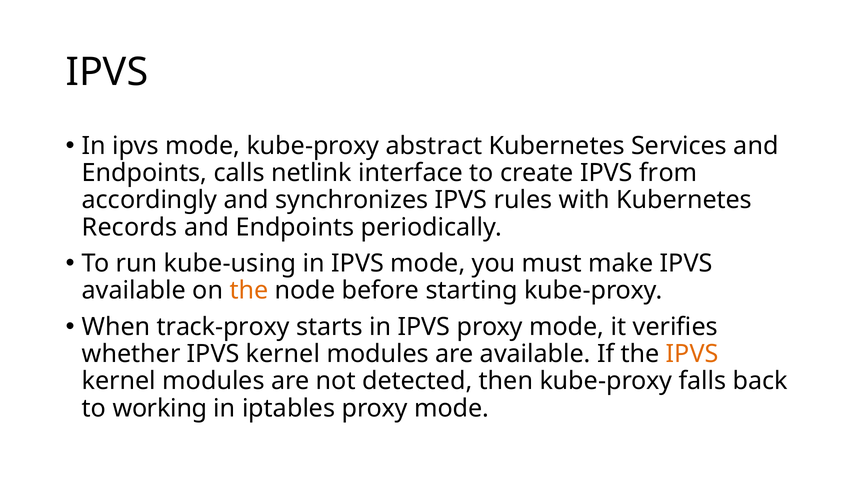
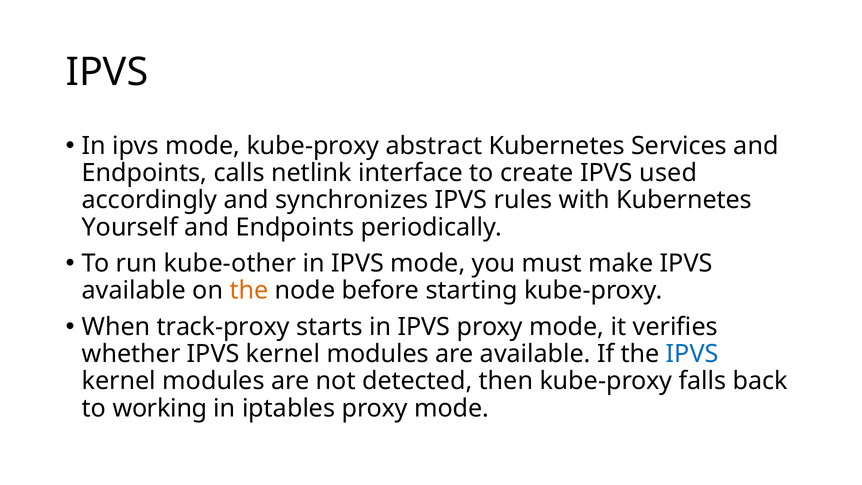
from: from -> used
Records: Records -> Yourself
kube-using: kube-using -> kube-other
IPVS at (692, 354) colour: orange -> blue
